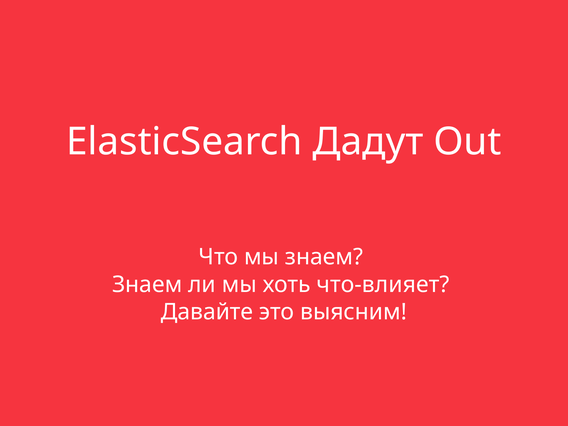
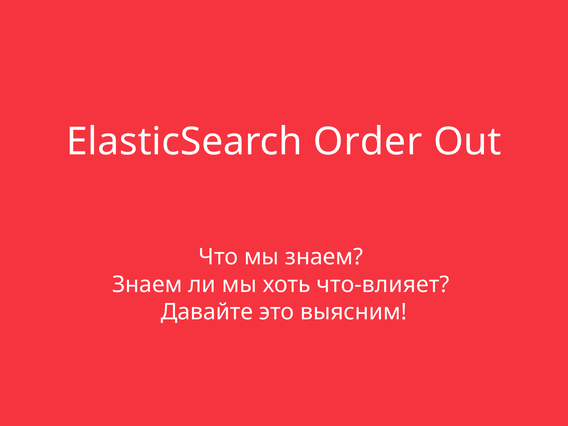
Дадут: Дадут -> Order
